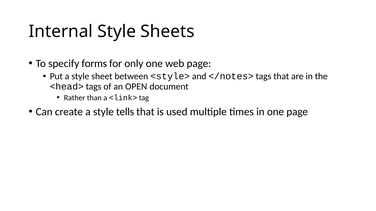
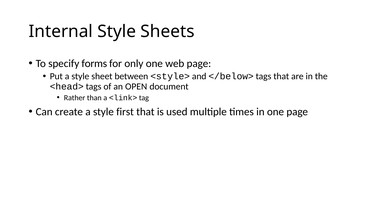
</notes>: </notes> -> </below>
tells: tells -> first
